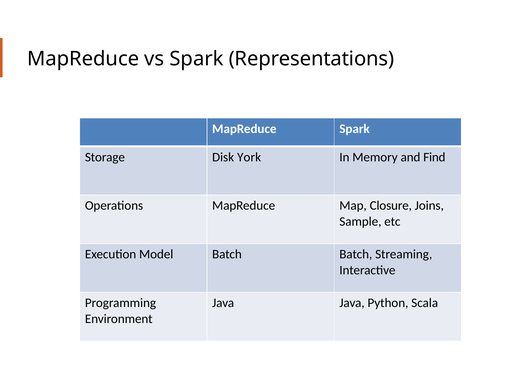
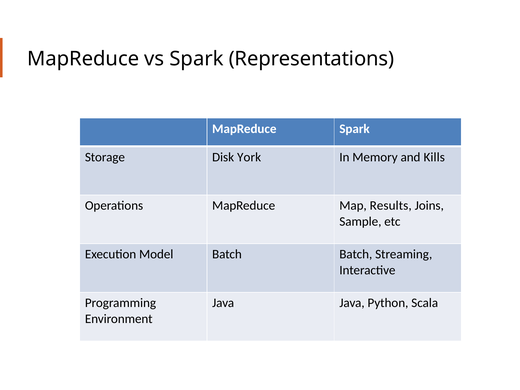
Find: Find -> Kills
Closure: Closure -> Results
